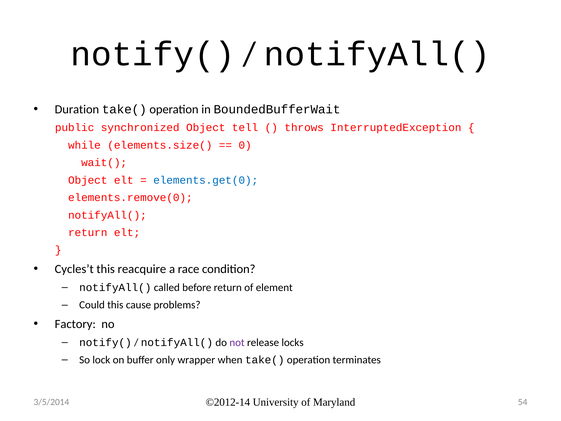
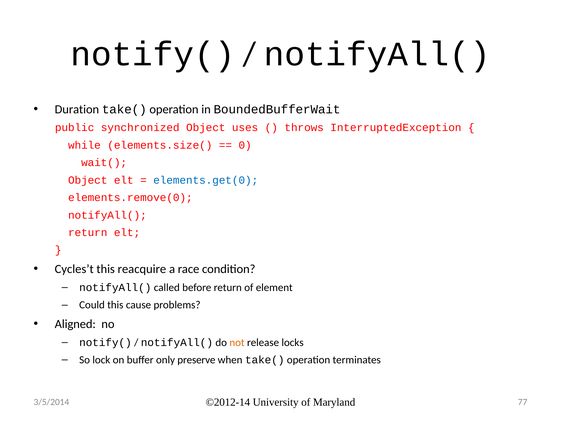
tell: tell -> uses
Factory: Factory -> Aligned
not colour: purple -> orange
wrapper: wrapper -> preserve
54: 54 -> 77
